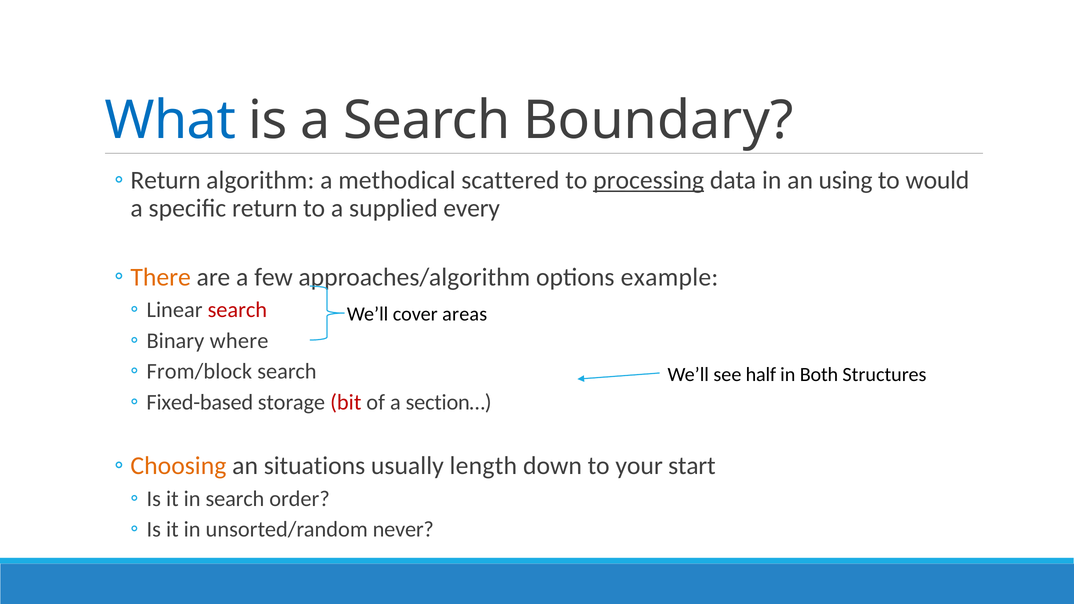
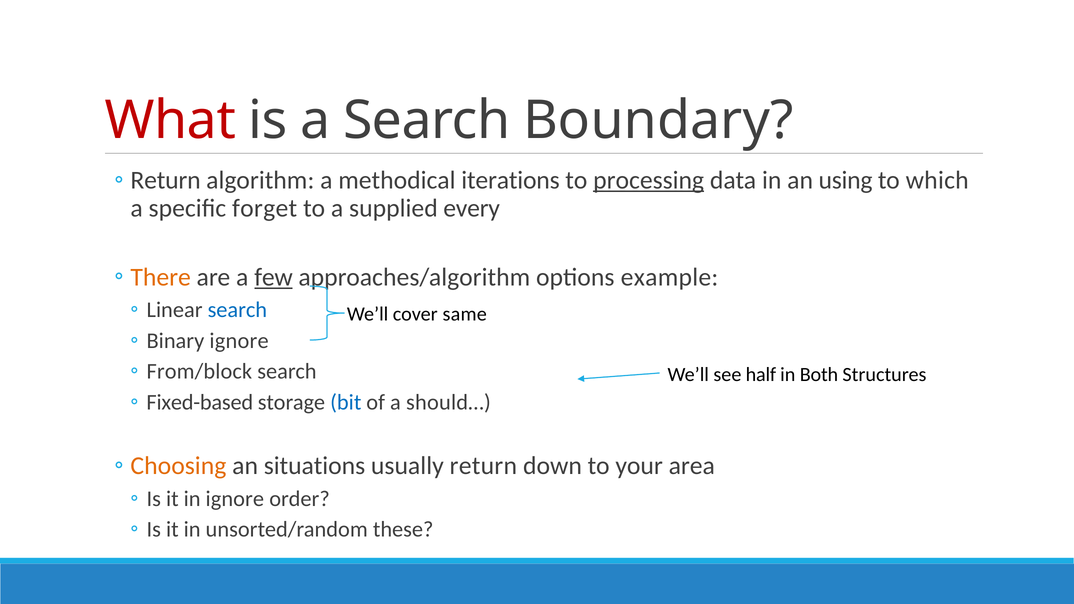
What colour: blue -> red
scattered: scattered -> iterations
would: would -> which
specific return: return -> forget
few underline: none -> present
search at (237, 310) colour: red -> blue
areas: areas -> same
Binary where: where -> ignore
bit colour: red -> blue
section…: section… -> should…
usually length: length -> return
start: start -> area
in search: search -> ignore
never: never -> these
